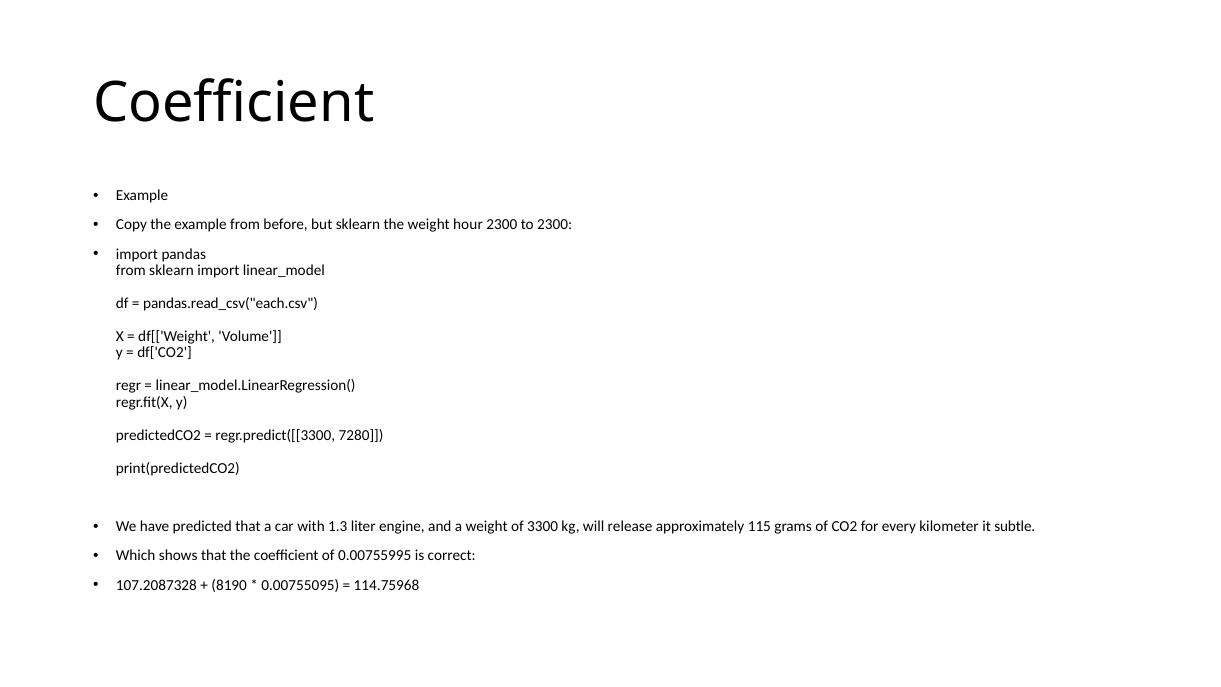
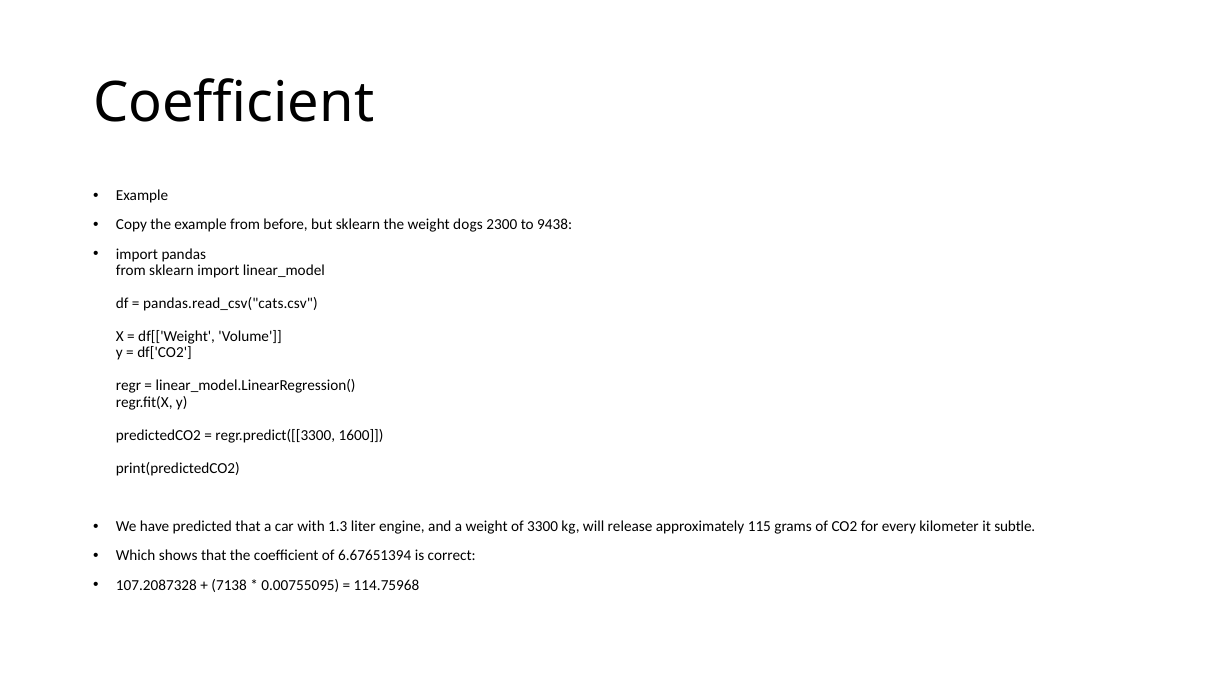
hour: hour -> dogs
to 2300: 2300 -> 9438
pandas.read_csv("each.csv: pandas.read_csv("each.csv -> pandas.read_csv("cats.csv
7280: 7280 -> 1600
0.00755995: 0.00755995 -> 6.67651394
8190: 8190 -> 7138
